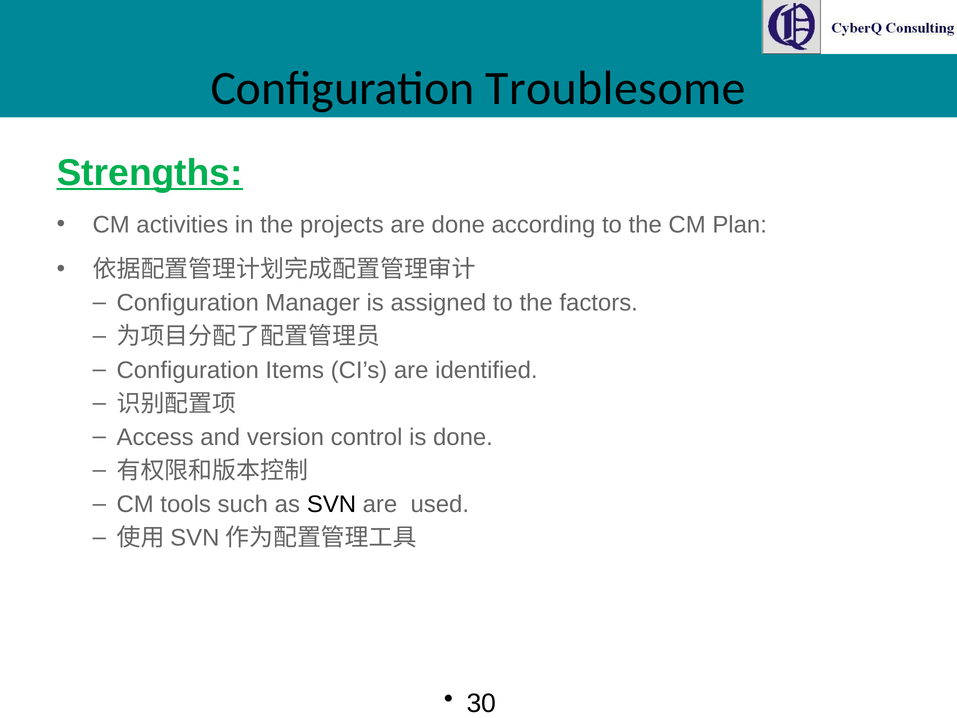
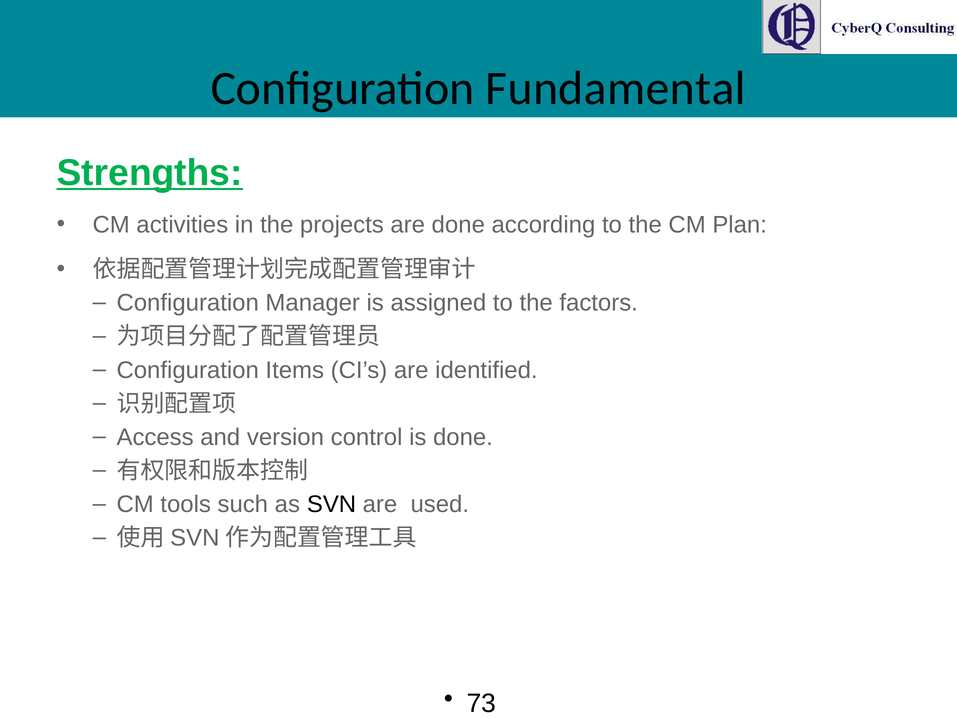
Troublesome: Troublesome -> Fundamental
30: 30 -> 73
